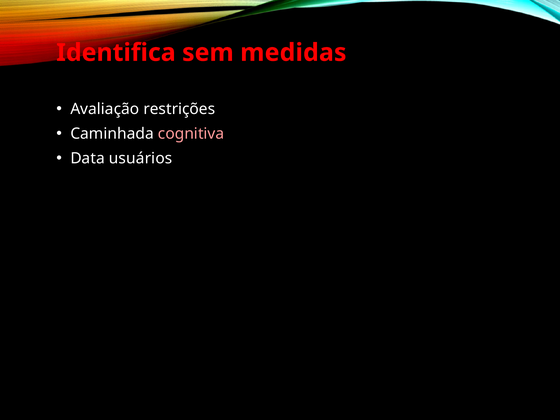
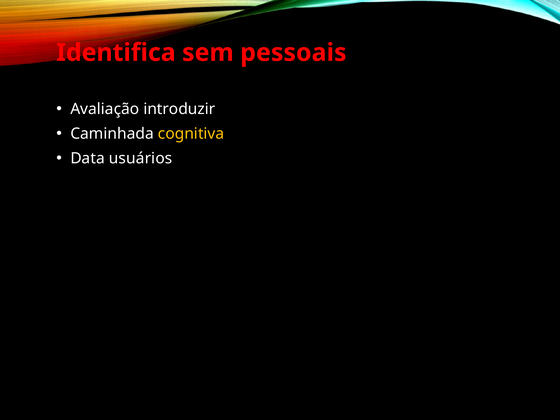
medidas: medidas -> pessoais
restrições: restrições -> introduzir
cognitiva colour: pink -> yellow
